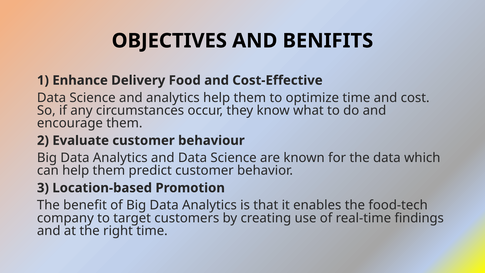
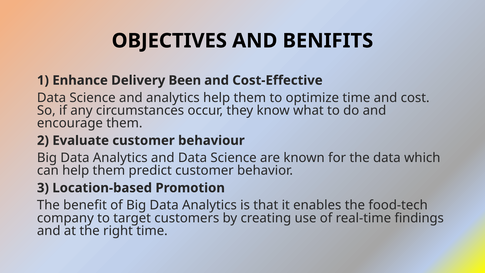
Food: Food -> Been
